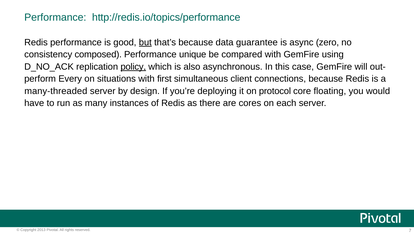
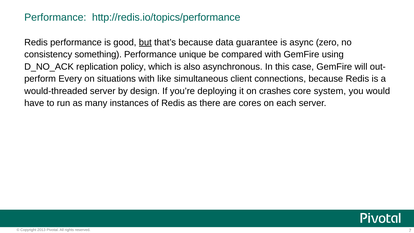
composed: composed -> something
policy underline: present -> none
first: first -> like
many-threaded: many-threaded -> would-threaded
protocol: protocol -> crashes
floating: floating -> system
